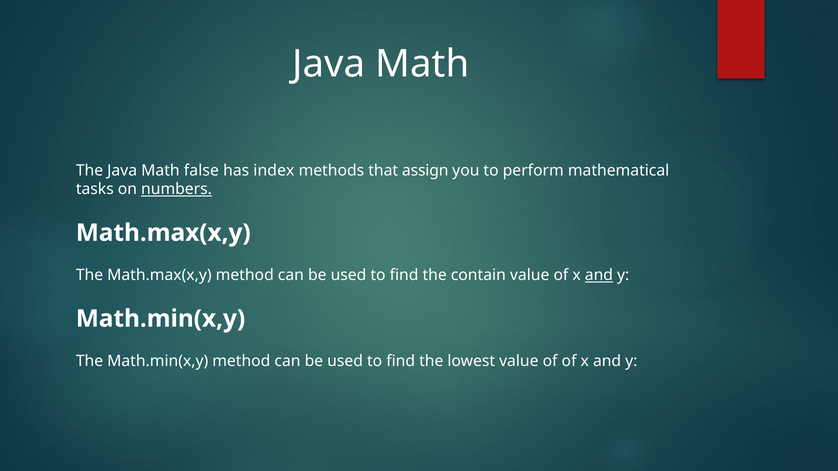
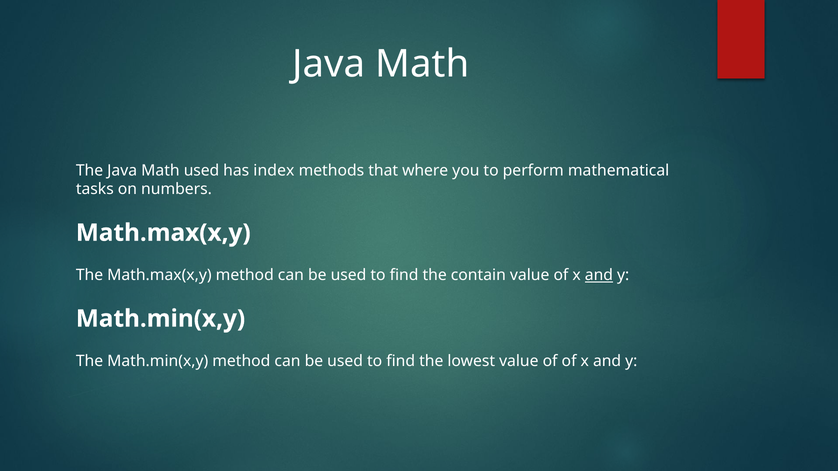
Math false: false -> used
assign: assign -> where
numbers underline: present -> none
